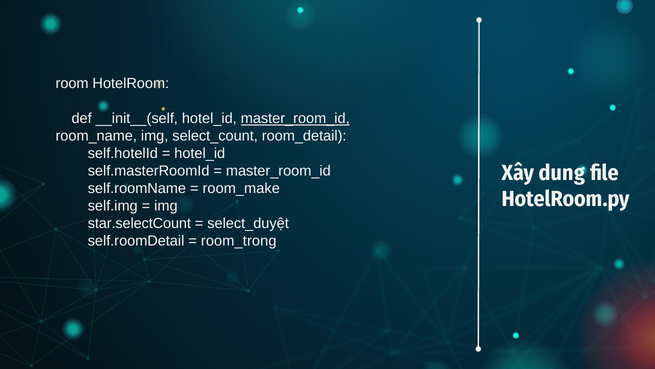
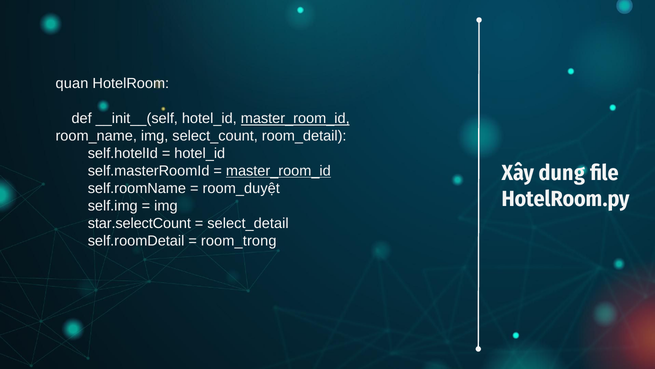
room: room -> quan
master_room_id at (278, 171) underline: none -> present
room_make: room_make -> room_duyệt
select_duyệt: select_duyệt -> select_detail
